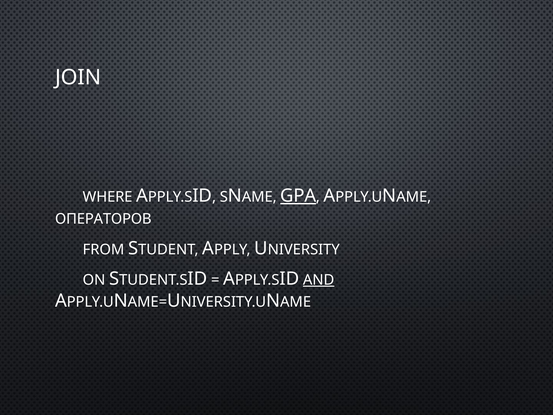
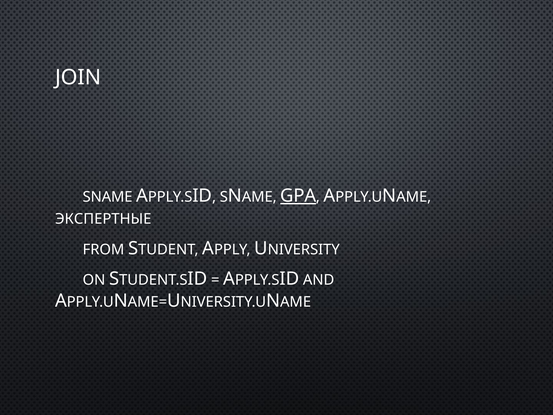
WHERE: WHERE -> SNAME
ОПЕРАТОРОВ: ОПЕРАТОРОВ -> ЭКСПЕРТНЫЕ
AND underline: present -> none
